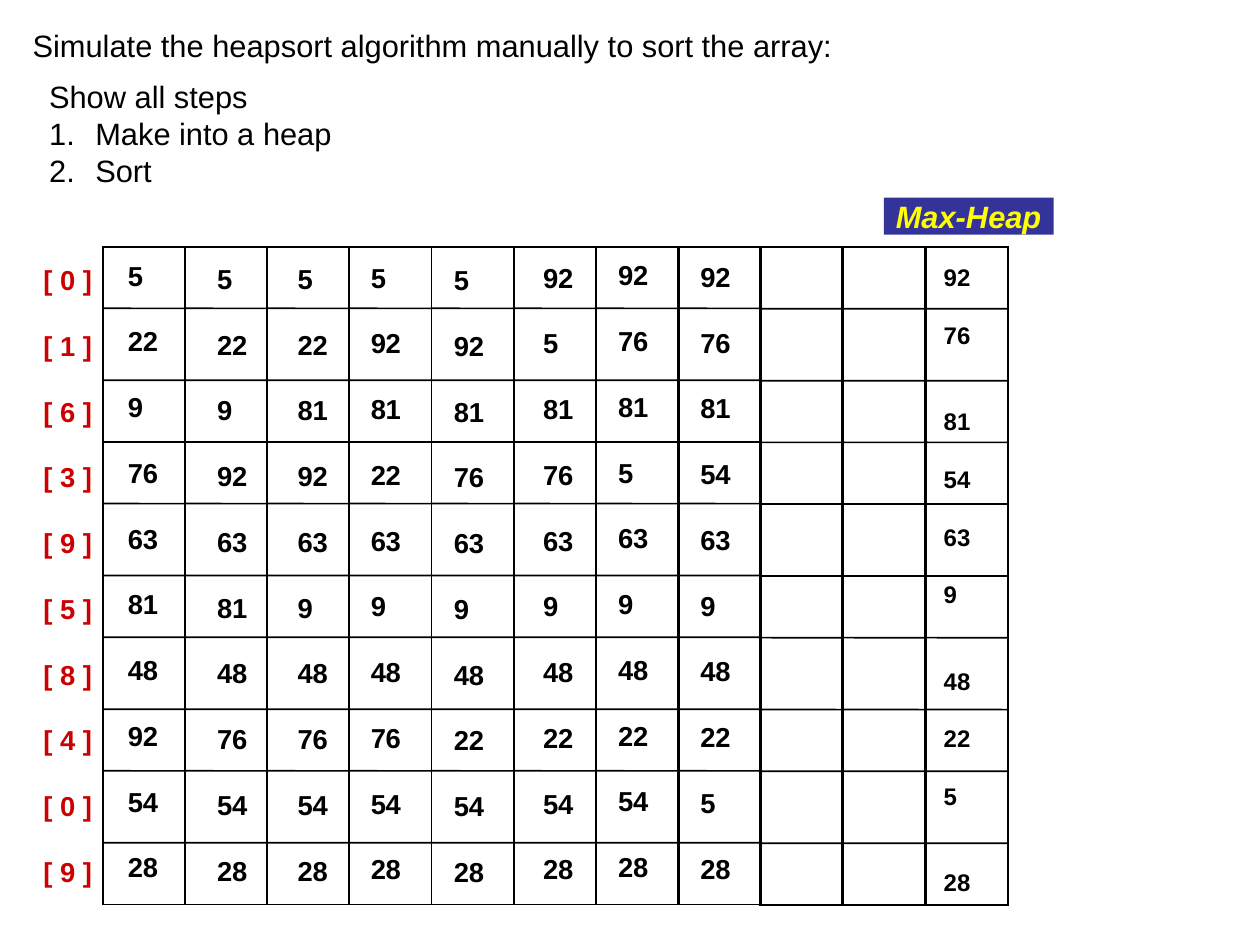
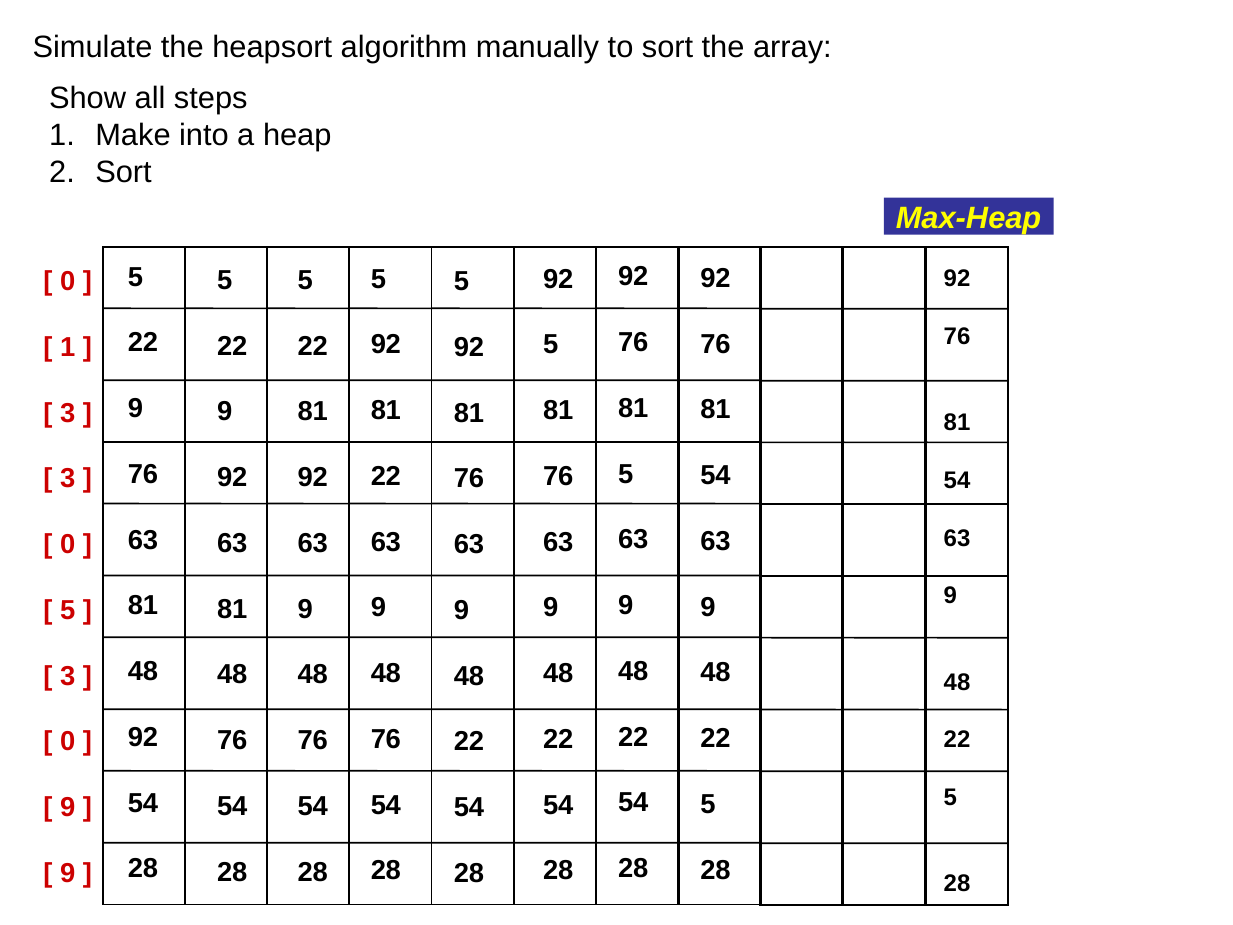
6 at (68, 413): 6 -> 3
9 at (68, 544): 9 -> 0
8 at (68, 676): 8 -> 3
4 at (68, 742): 4 -> 0
0 at (68, 807): 0 -> 9
